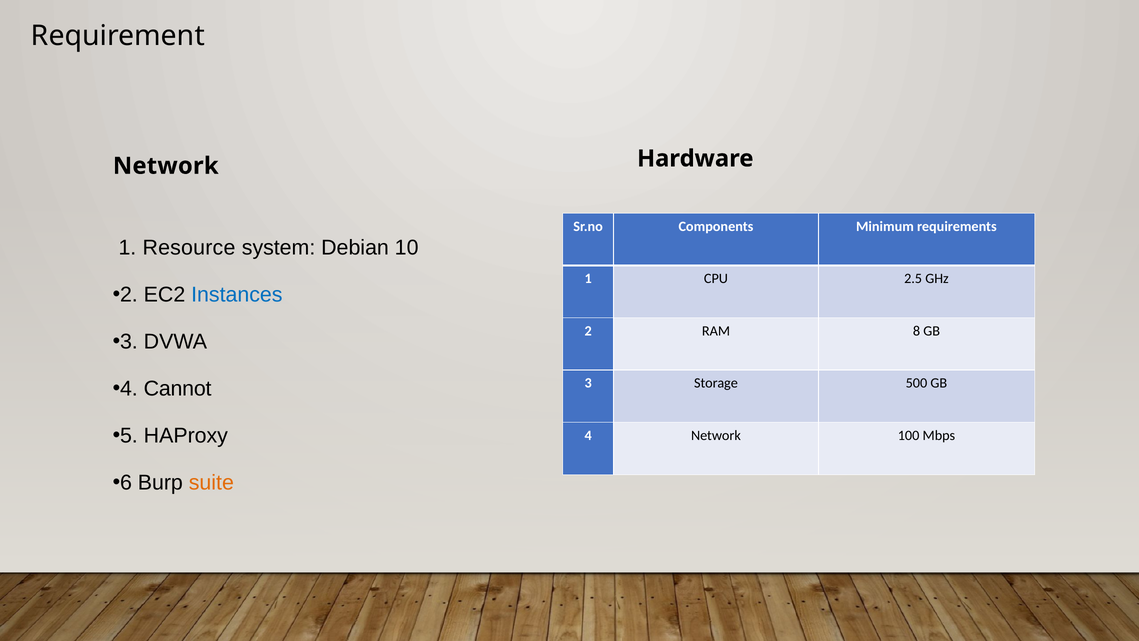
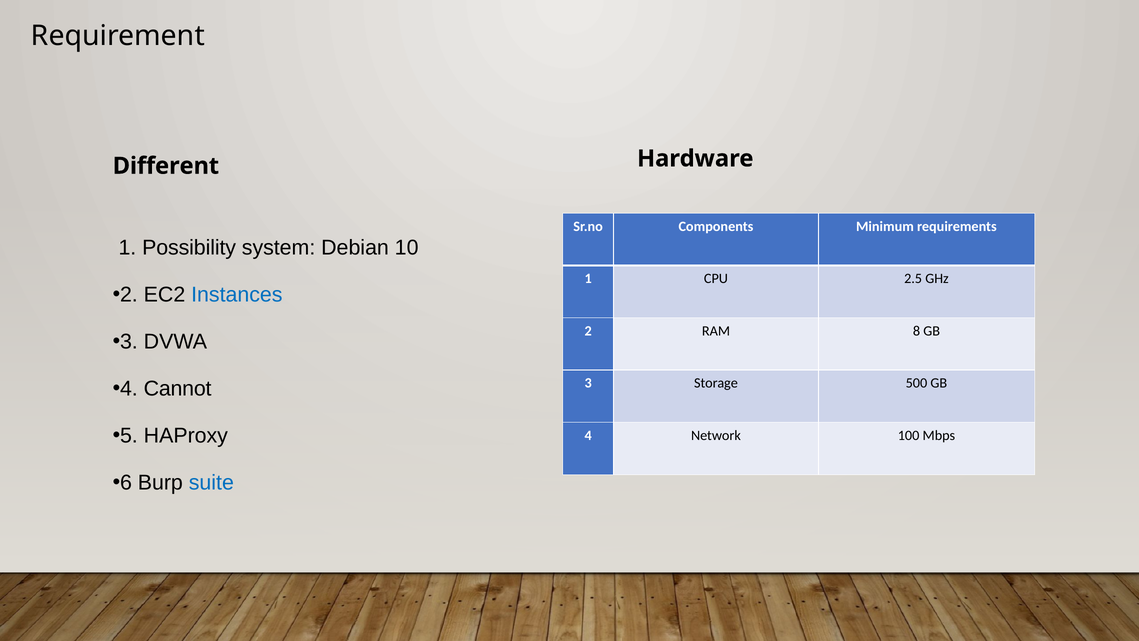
Network at (166, 166): Network -> Different
Resource: Resource -> Possibility
suite colour: orange -> blue
